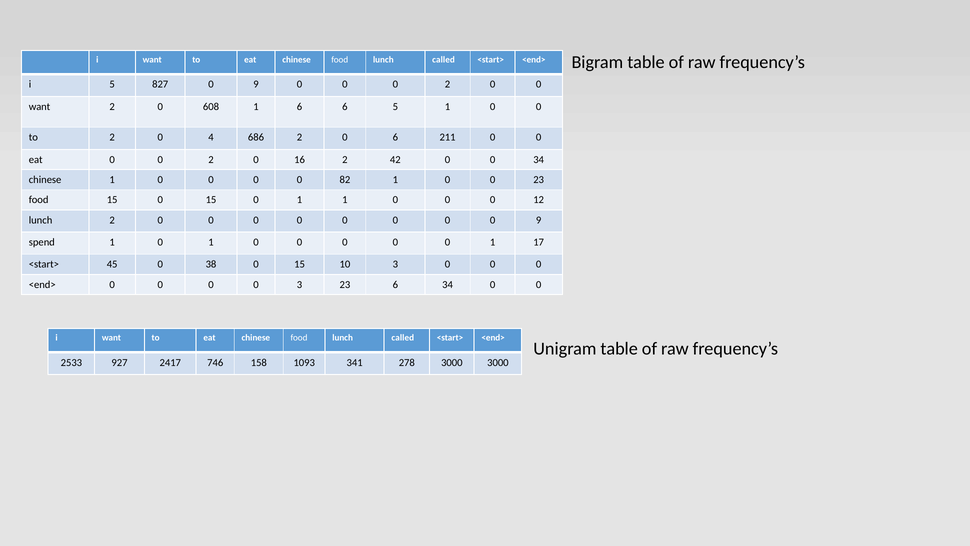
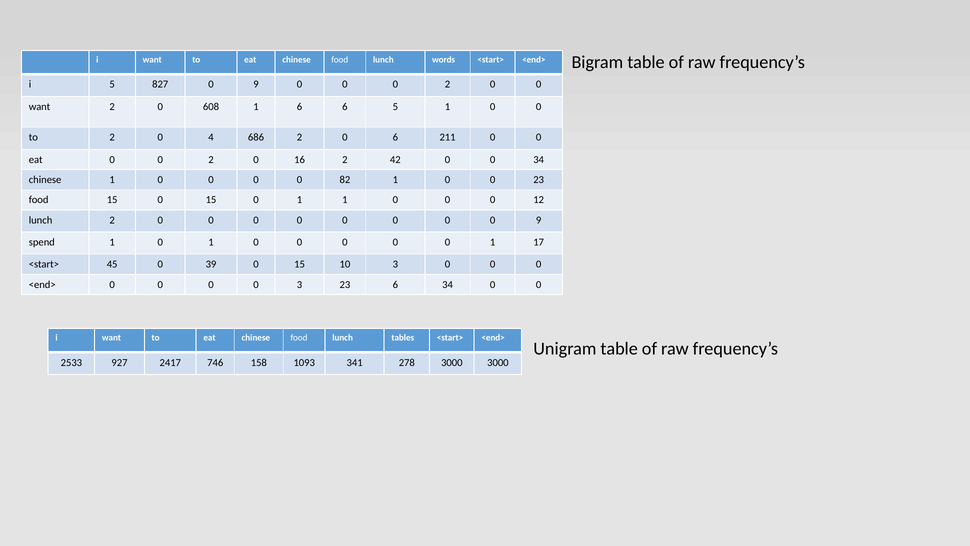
called at (443, 60): called -> words
38: 38 -> 39
called at (403, 338): called -> tables
